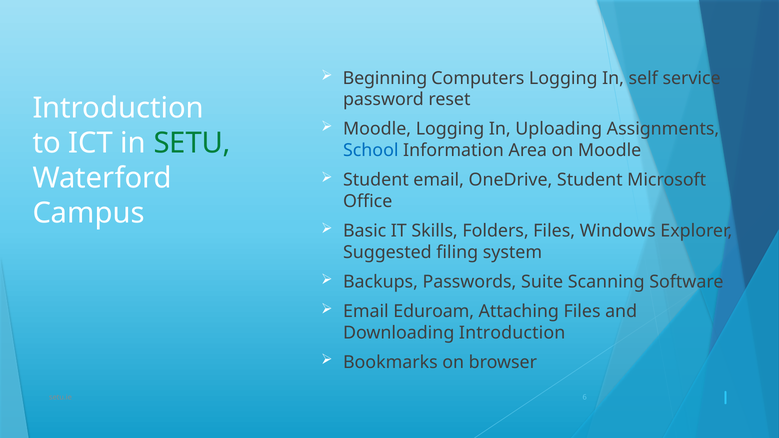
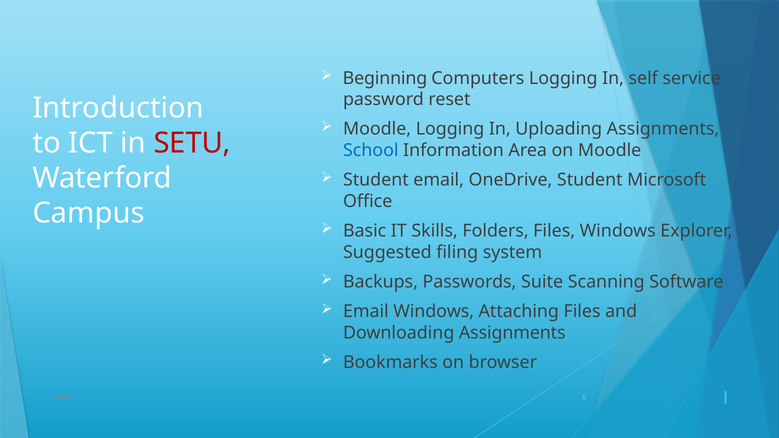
SETU colour: green -> red
Email Eduroam: Eduroam -> Windows
Downloading Introduction: Introduction -> Assignments
